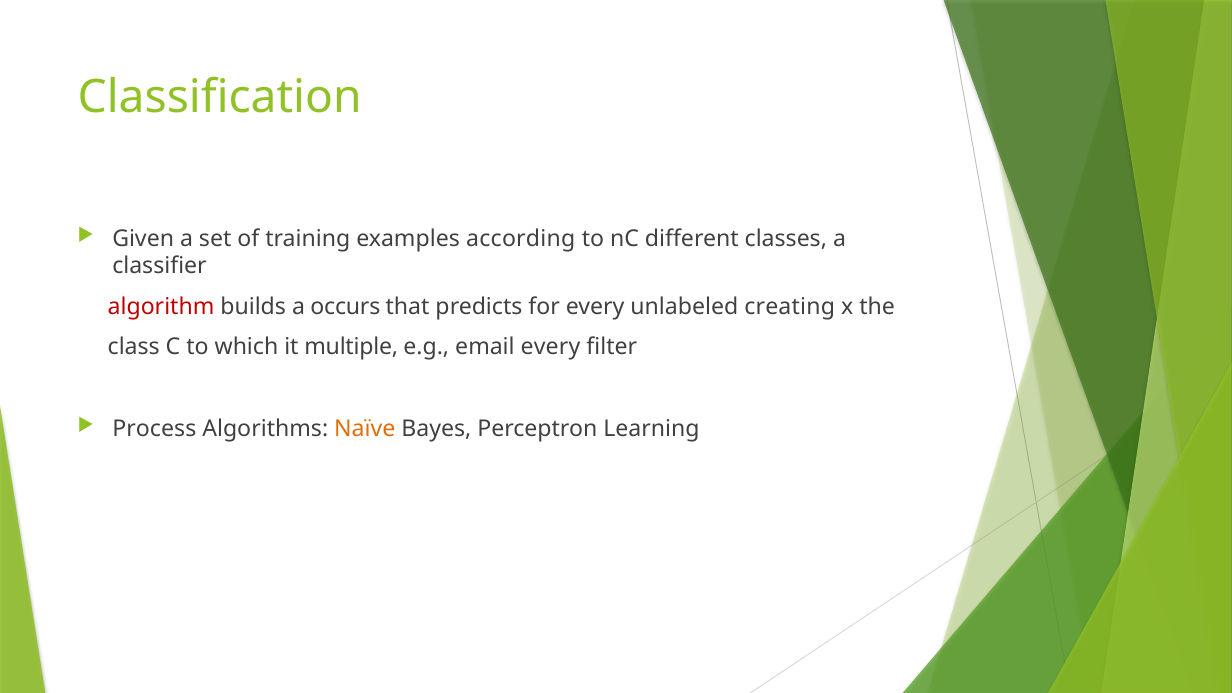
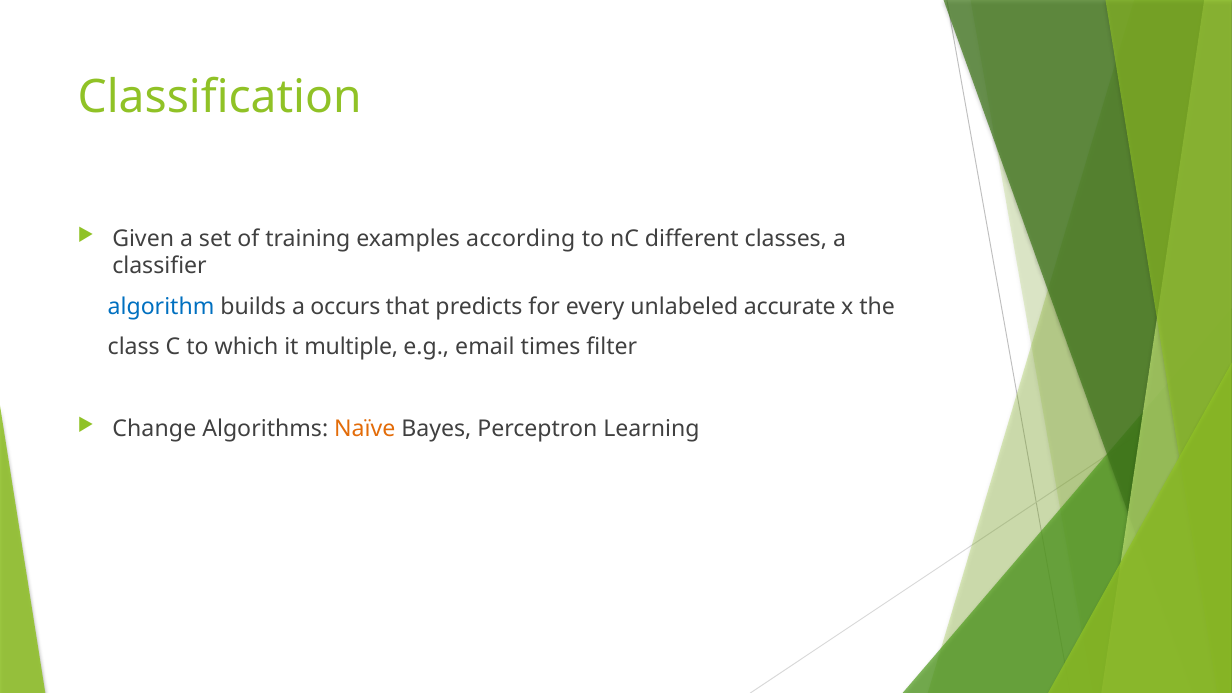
algorithm colour: red -> blue
creating: creating -> accurate
email every: every -> times
Process: Process -> Change
